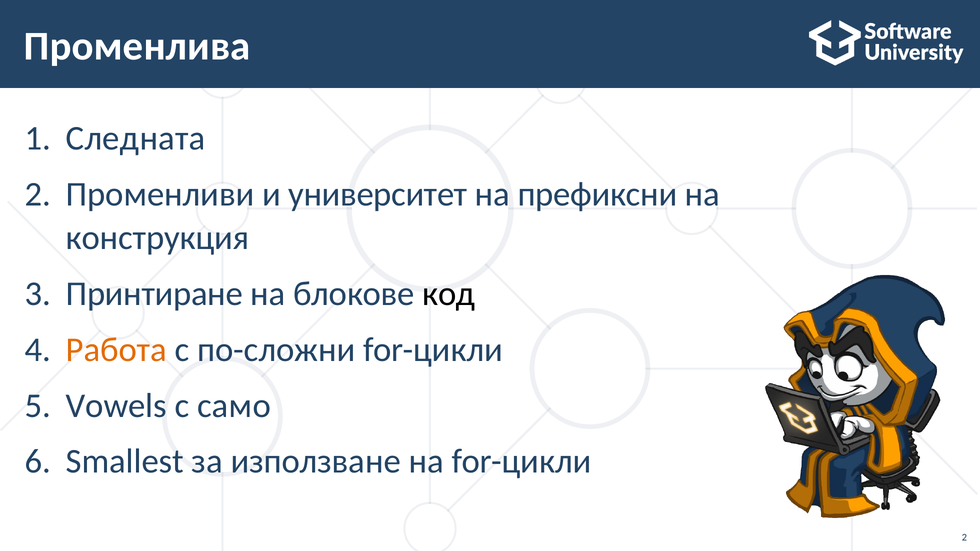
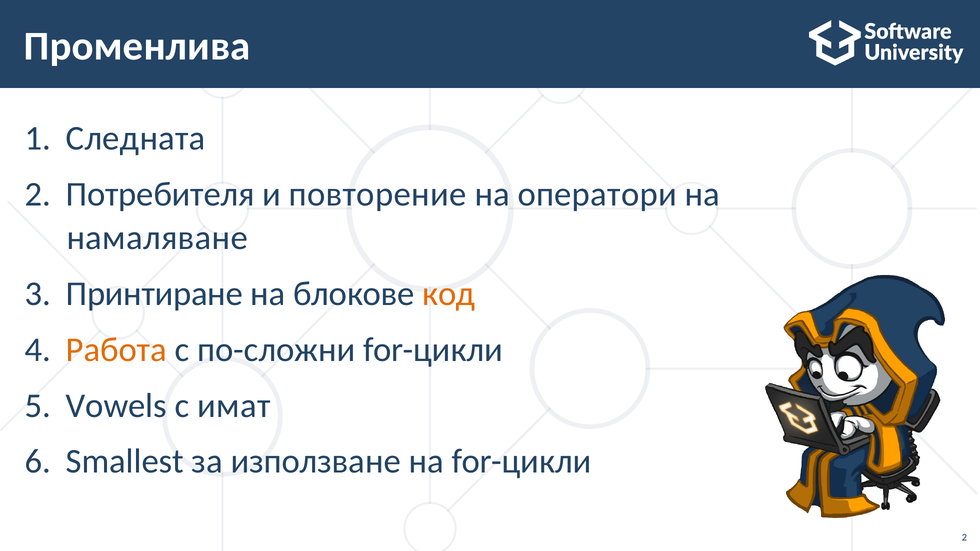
Променливи: Променливи -> Потребителя
университет: университет -> повторение
префиксни: префиксни -> оператори
конструкция: конструкция -> намаляване
код colour: black -> orange
само: само -> имат
